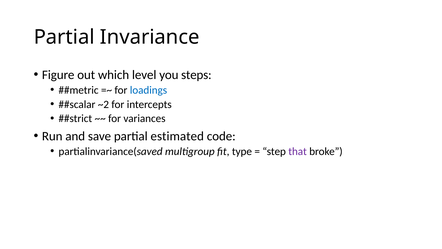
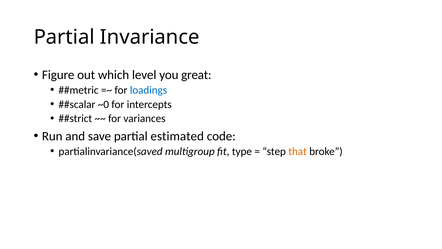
steps: steps -> great
~2: ~2 -> ~0
that colour: purple -> orange
